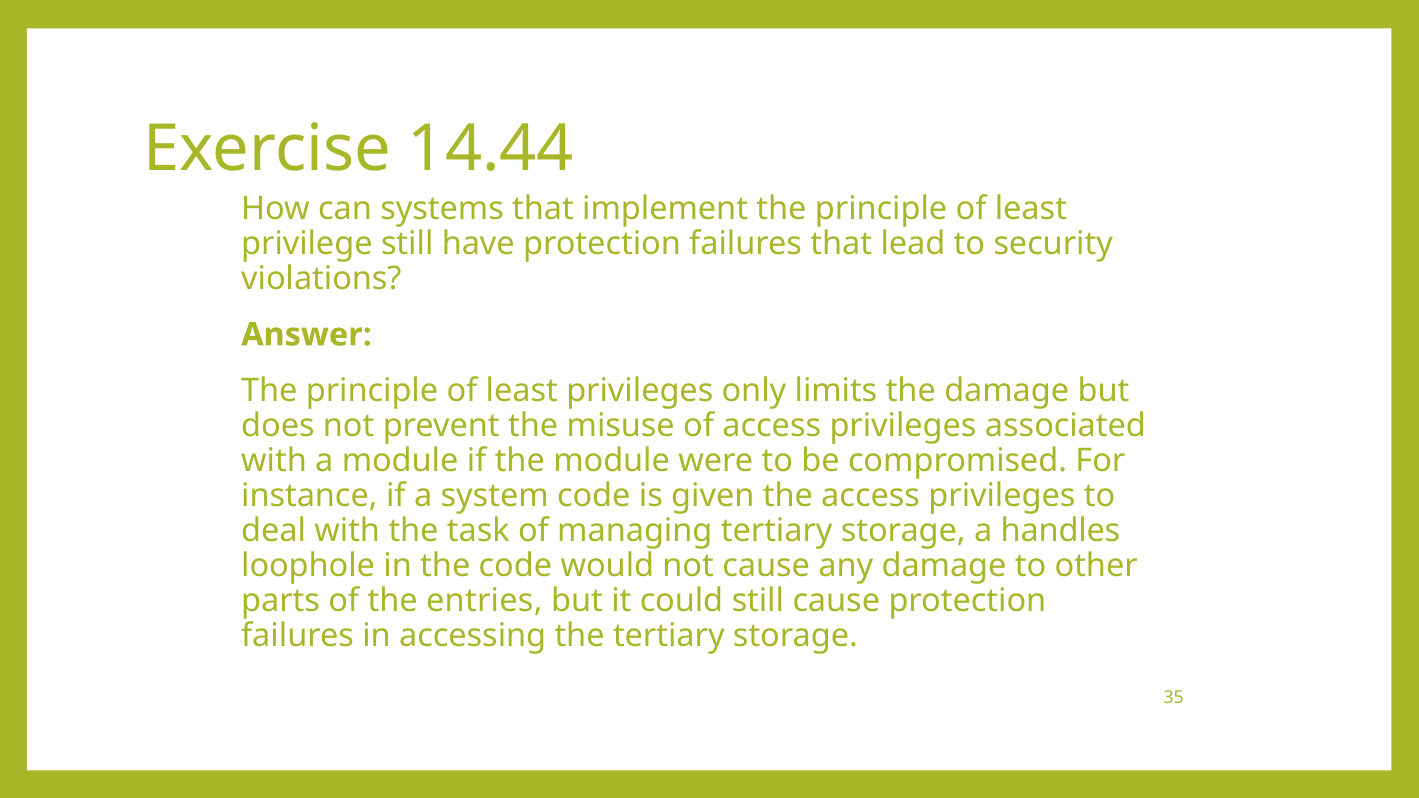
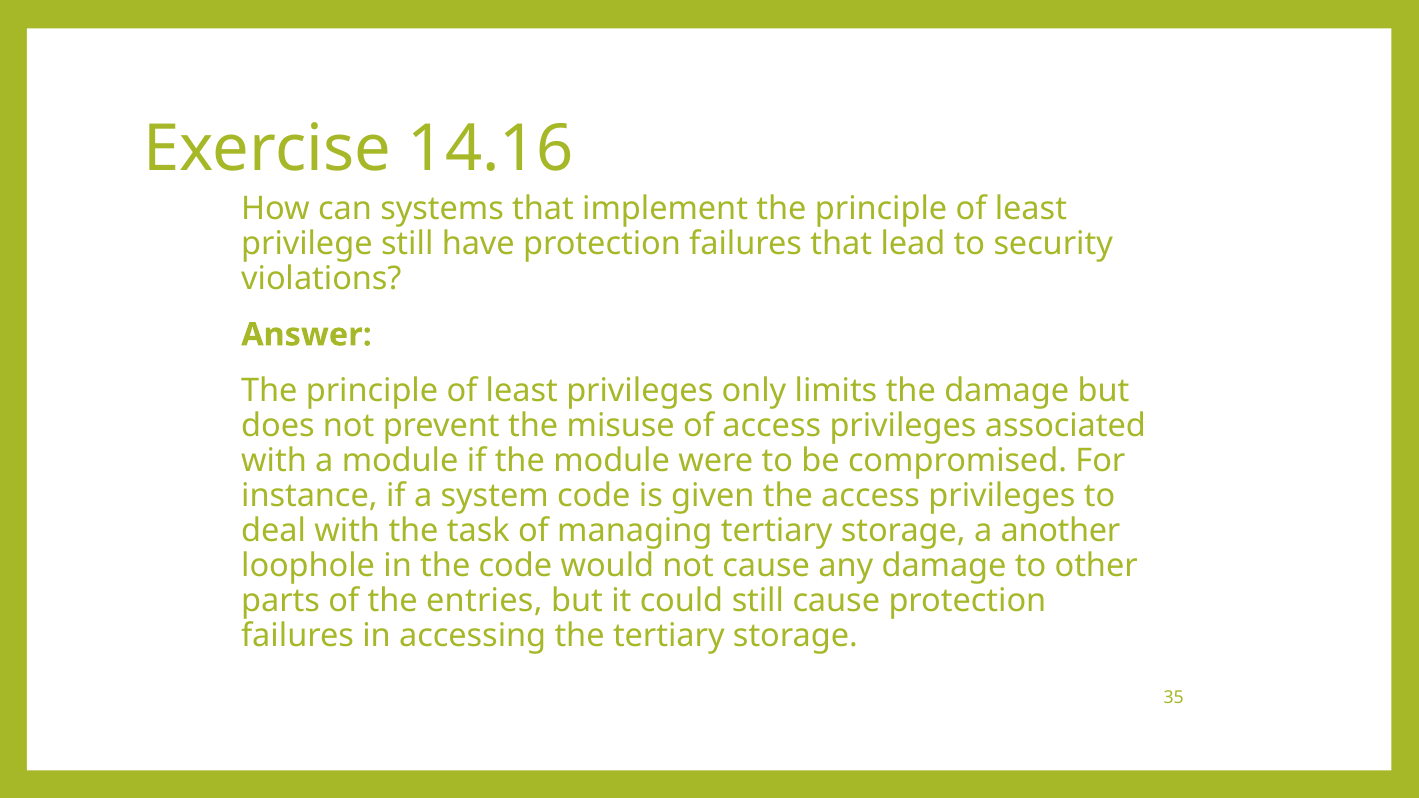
14.44: 14.44 -> 14.16
handles: handles -> another
